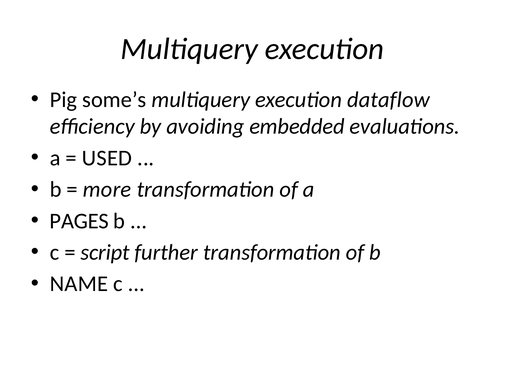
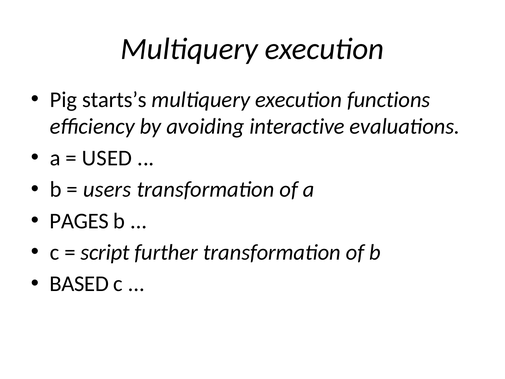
some’s: some’s -> starts’s
dataflow: dataflow -> functions
embedded: embedded -> interactive
more: more -> users
NAME: NAME -> BASED
